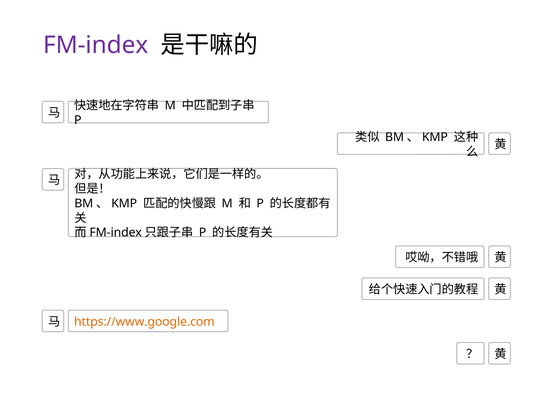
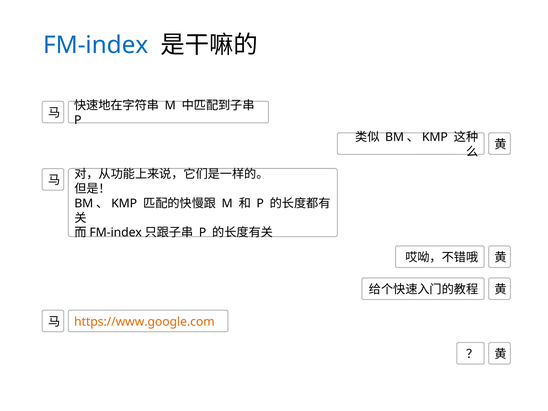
FM-index colour: purple -> blue
